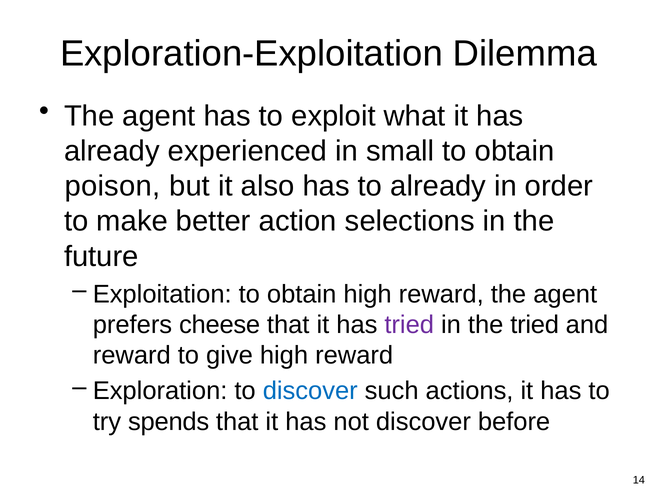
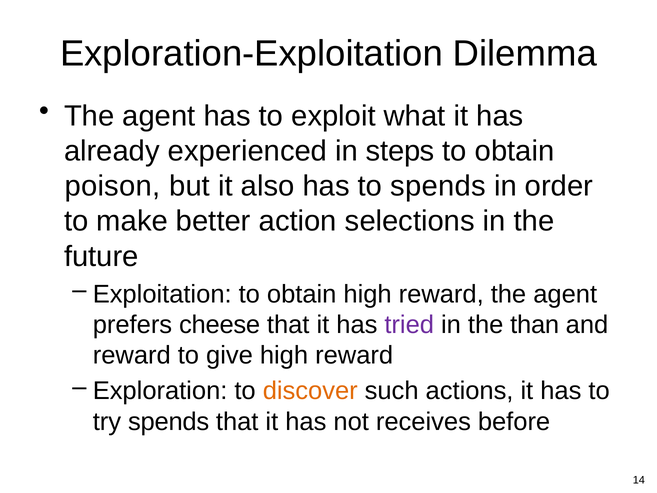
small: small -> steps
to already: already -> spends
the tried: tried -> than
discover at (310, 391) colour: blue -> orange
not discover: discover -> receives
